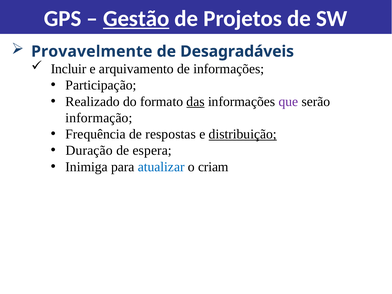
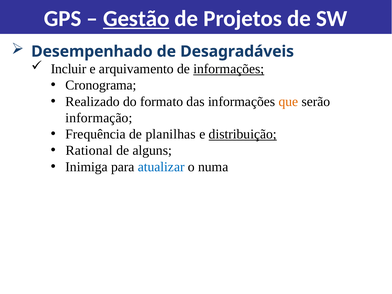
Provavelmente: Provavelmente -> Desempenhado
informações at (229, 69) underline: none -> present
Participação: Participação -> Cronograma
das underline: present -> none
que colour: purple -> orange
respostas: respostas -> planilhas
Duração: Duração -> Rational
espera: espera -> alguns
criam: criam -> numa
